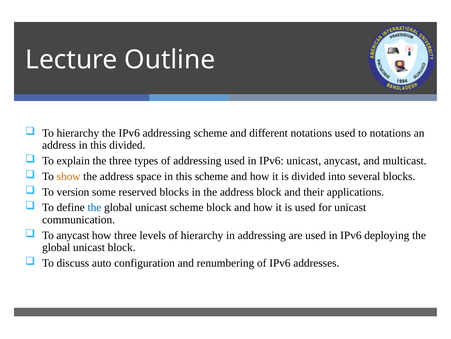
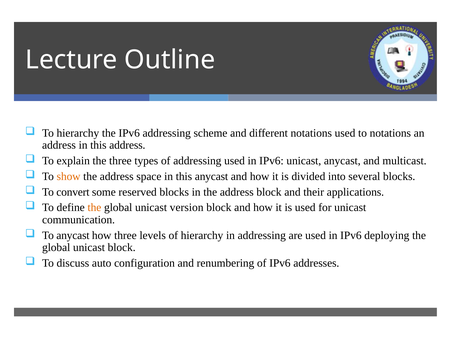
this divided: divided -> address
this scheme: scheme -> anycast
version: version -> convert
the at (94, 207) colour: blue -> orange
unicast scheme: scheme -> version
